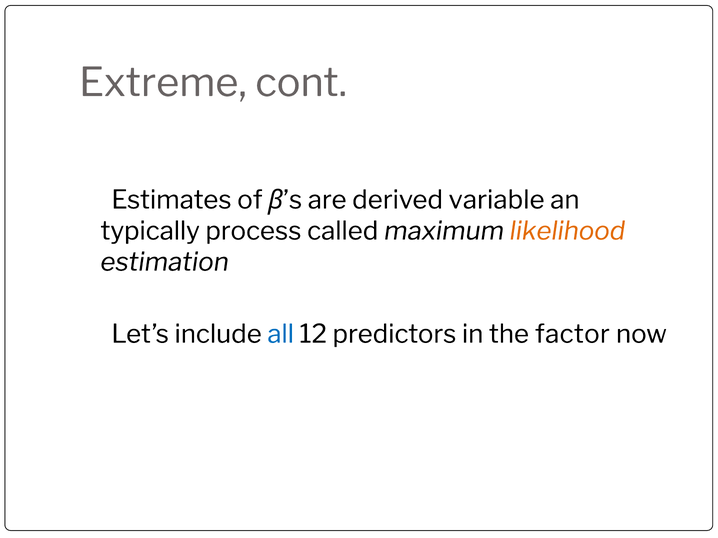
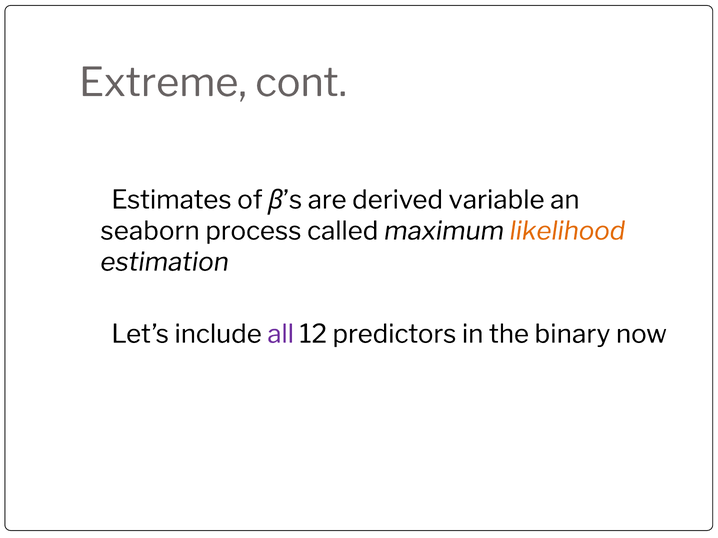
typically: typically -> seaborn
all colour: blue -> purple
factor: factor -> binary
